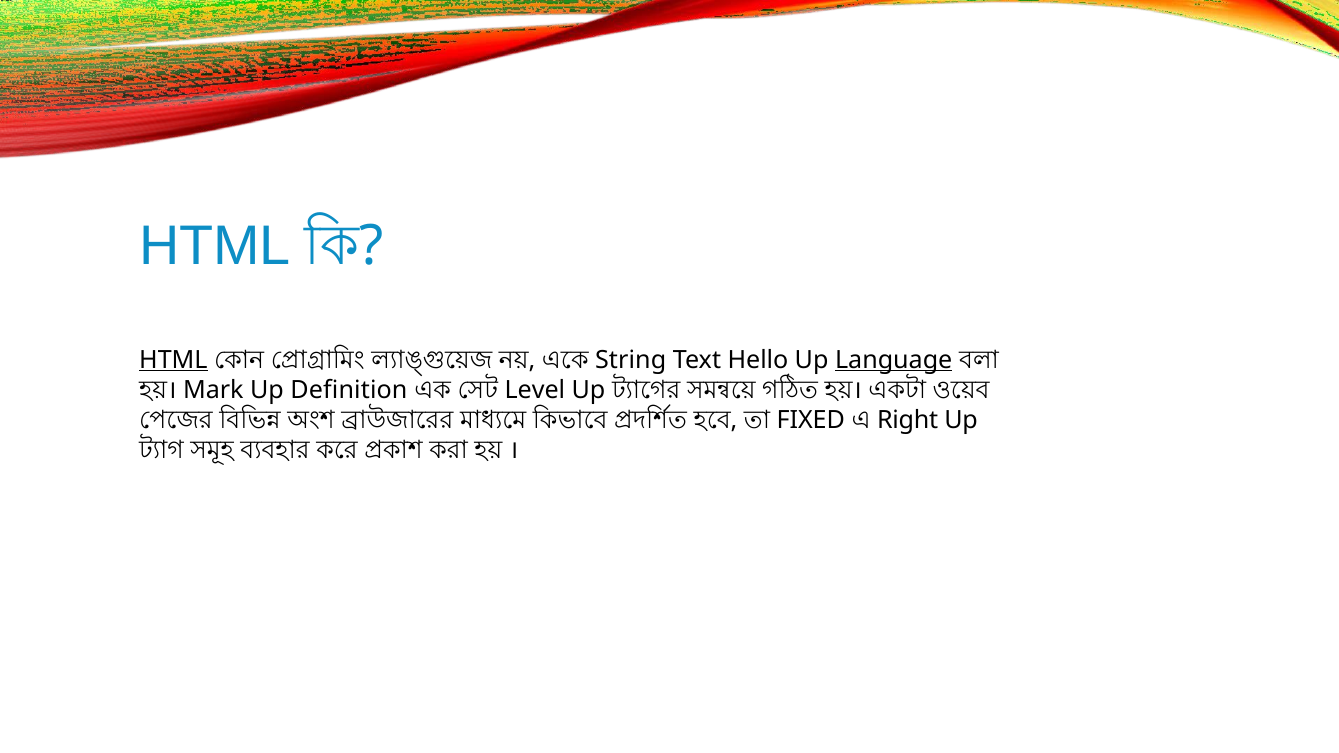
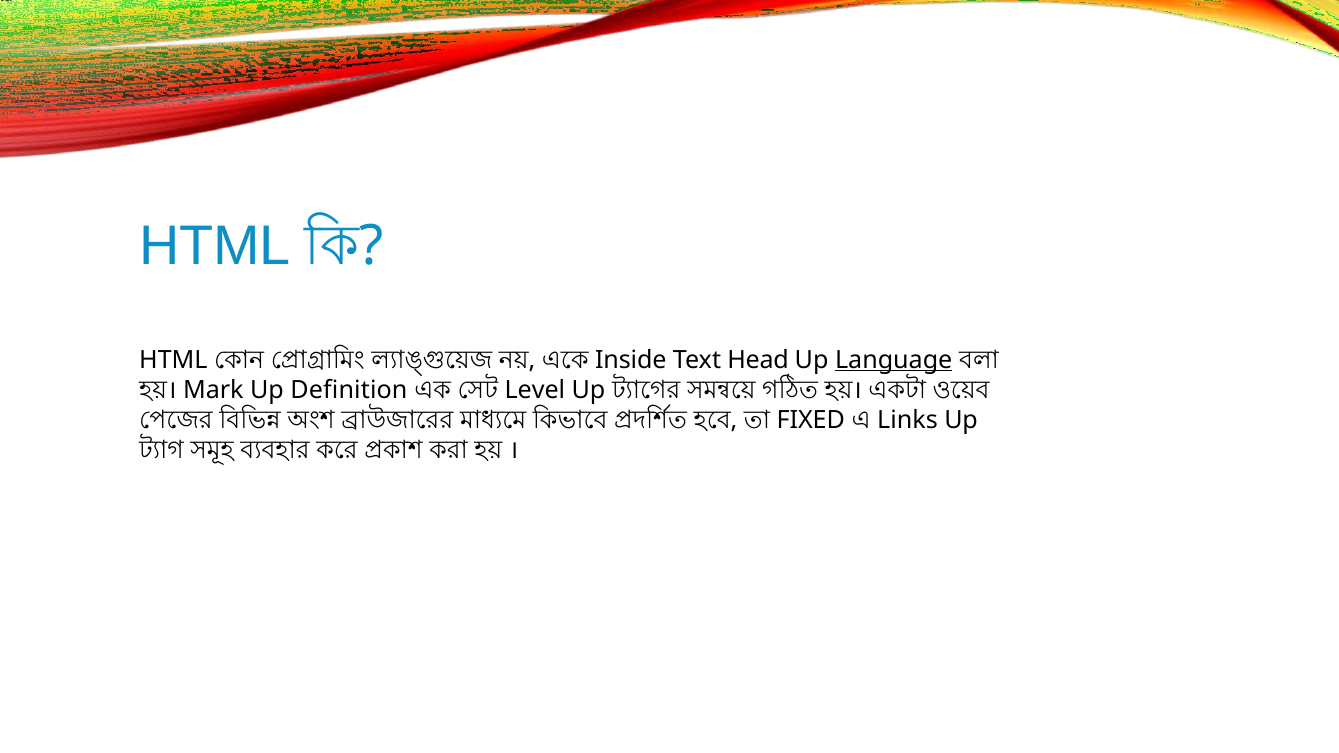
HTML at (173, 360) underline: present -> none
String: String -> Inside
Hello: Hello -> Head
Right: Right -> Links
